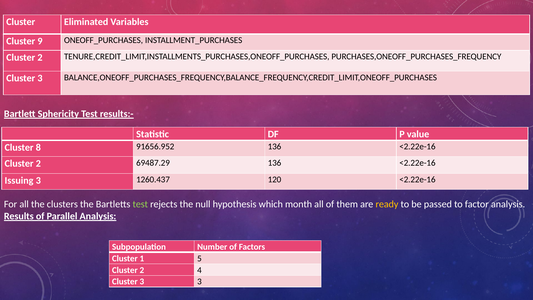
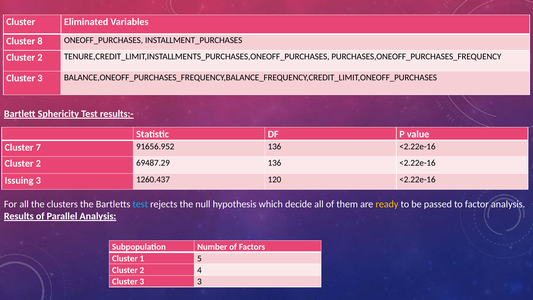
9: 9 -> 8
8: 8 -> 7
test at (140, 204) colour: light green -> light blue
month: month -> decide
